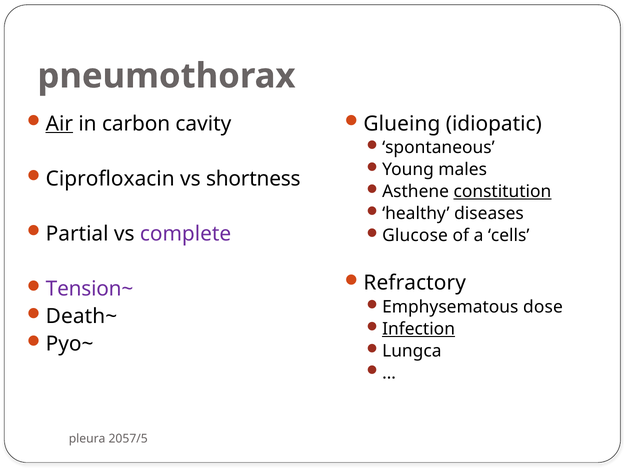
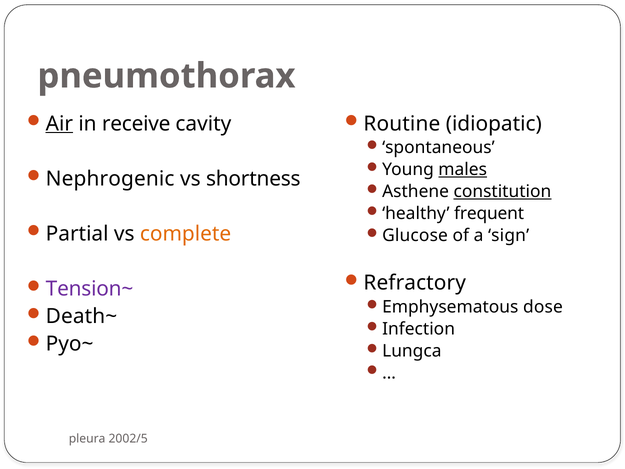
carbon: carbon -> receive
Glueing: Glueing -> Routine
males underline: none -> present
Ciprofloxacin: Ciprofloxacin -> Nephrogenic
diseases: diseases -> frequent
complete colour: purple -> orange
cells: cells -> sign
Infection underline: present -> none
2057/5: 2057/5 -> 2002/5
